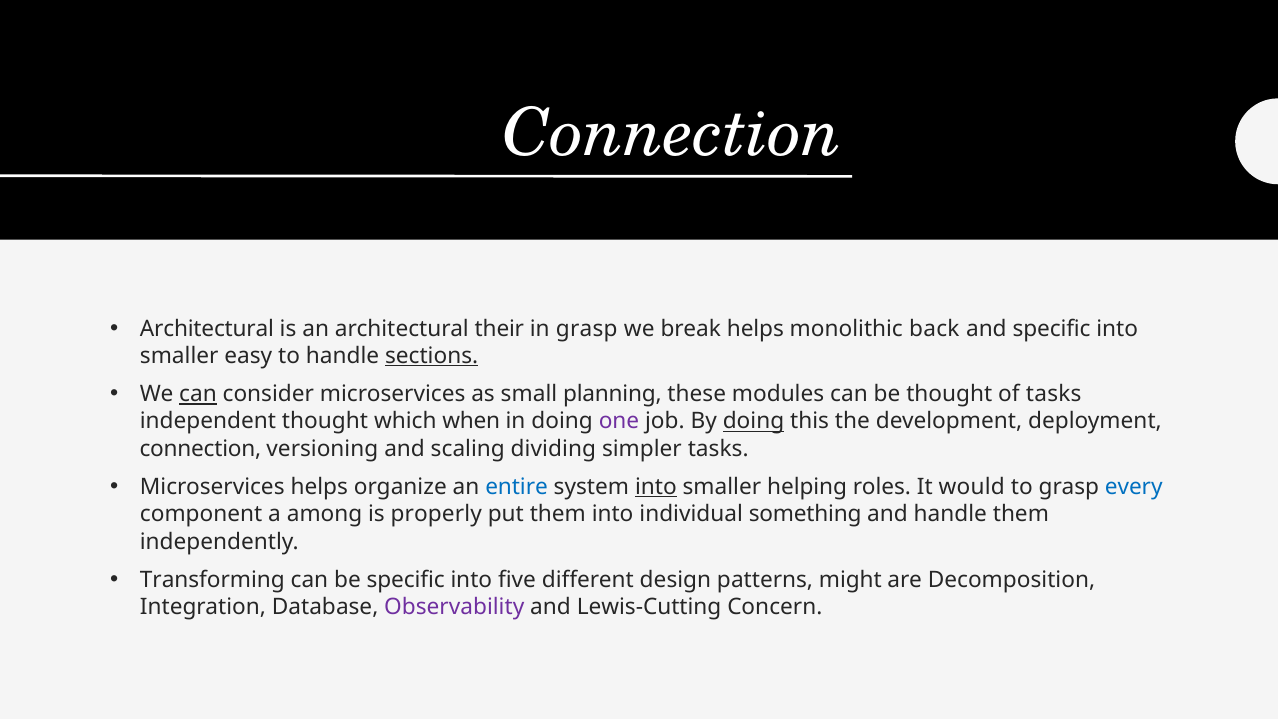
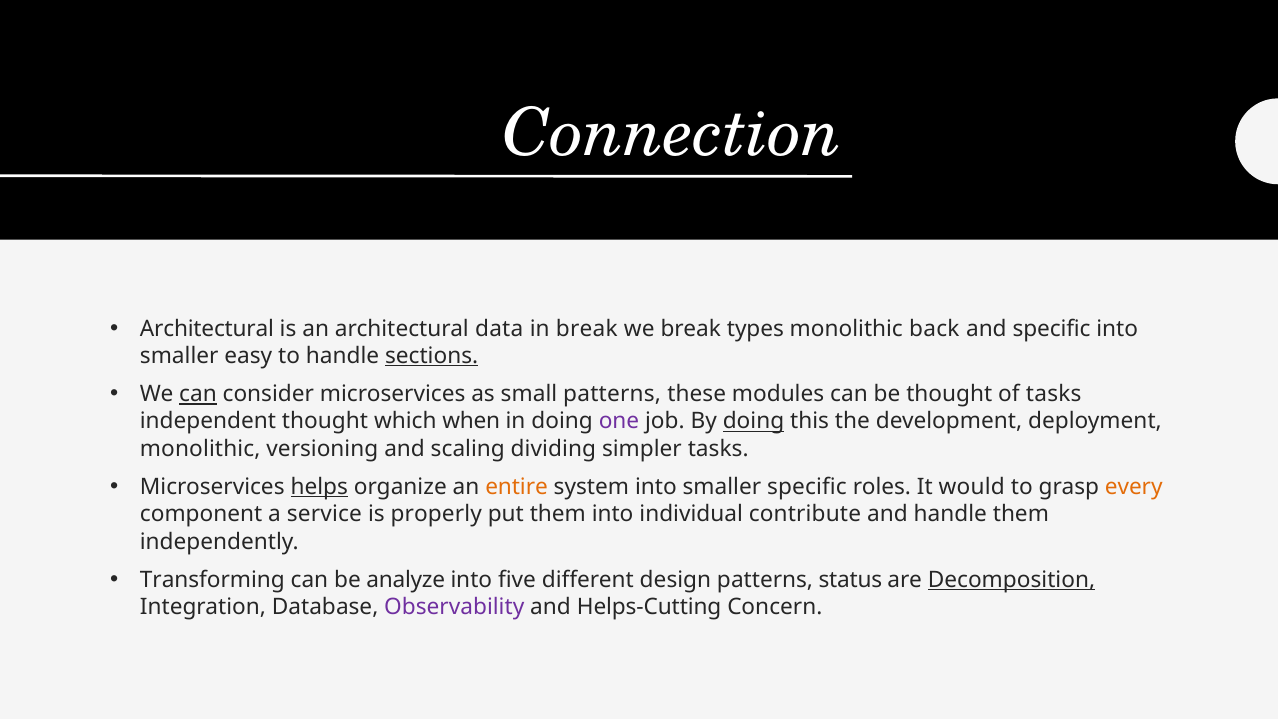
their: their -> data
in grasp: grasp -> break
break helps: helps -> types
small planning: planning -> patterns
connection at (200, 449): connection -> monolithic
helps at (319, 487) underline: none -> present
entire colour: blue -> orange
into at (656, 487) underline: present -> none
smaller helping: helping -> specific
every colour: blue -> orange
among: among -> service
something: something -> contribute
be specific: specific -> analyze
might: might -> status
Decomposition underline: none -> present
Lewis-Cutting: Lewis-Cutting -> Helps-Cutting
